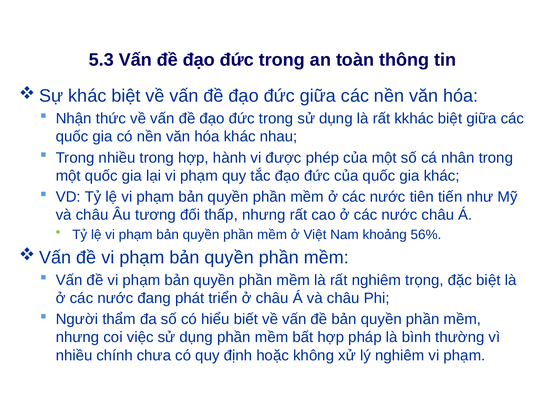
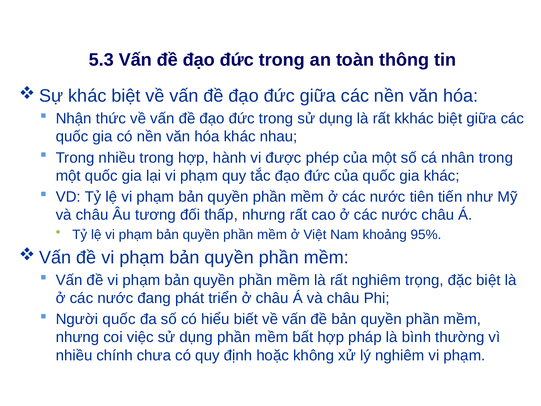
56%: 56% -> 95%
Người thẩm: thẩm -> quốc
